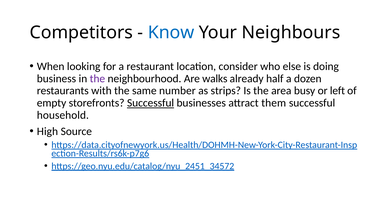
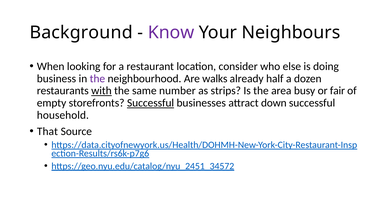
Competitors: Competitors -> Background
Know colour: blue -> purple
with underline: none -> present
left: left -> fair
them: them -> down
High: High -> That
